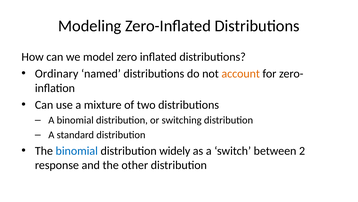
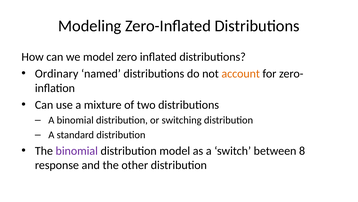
binomial at (77, 150) colour: blue -> purple
distribution widely: widely -> model
2: 2 -> 8
